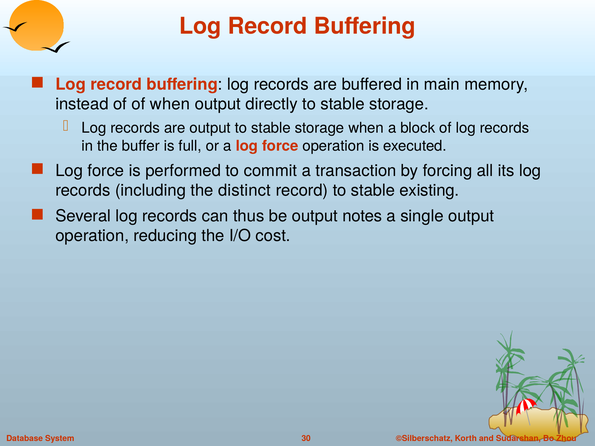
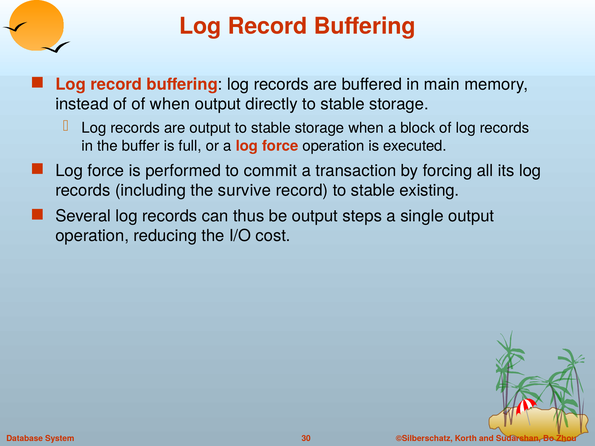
distinct: distinct -> survive
notes: notes -> steps
